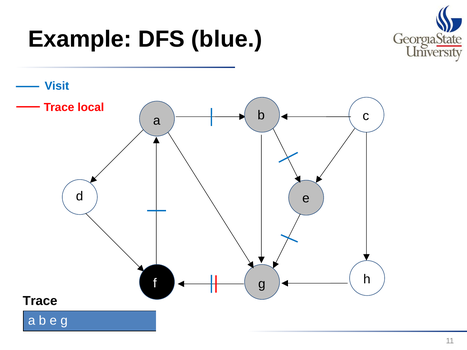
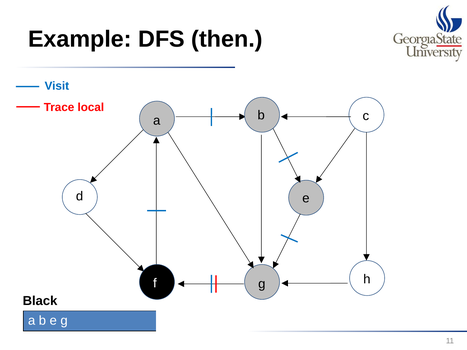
blue: blue -> then
Trace at (40, 301): Trace -> Black
